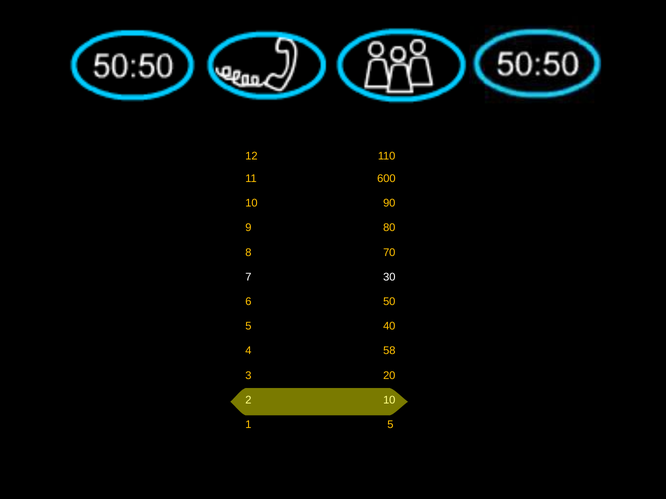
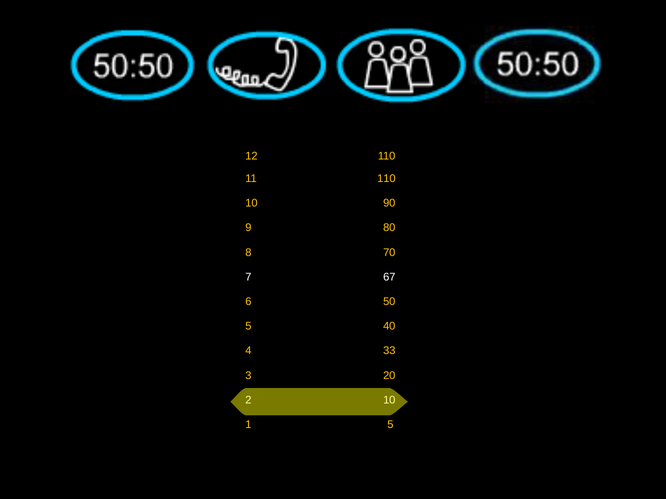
11 600: 600 -> 110
30: 30 -> 67
58: 58 -> 33
